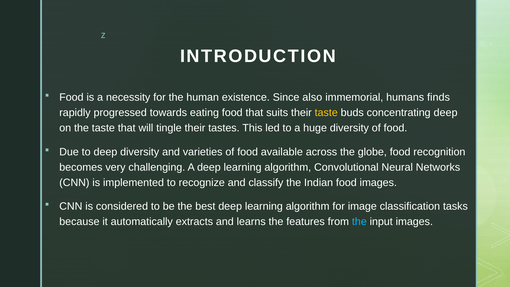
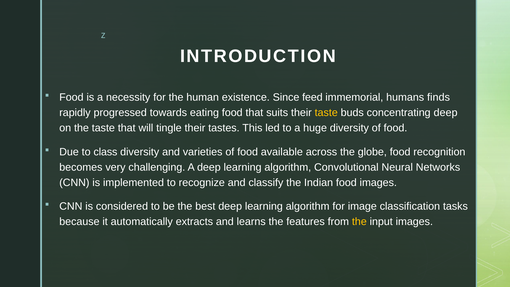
also: also -> feed
to deep: deep -> class
the at (359, 222) colour: light blue -> yellow
